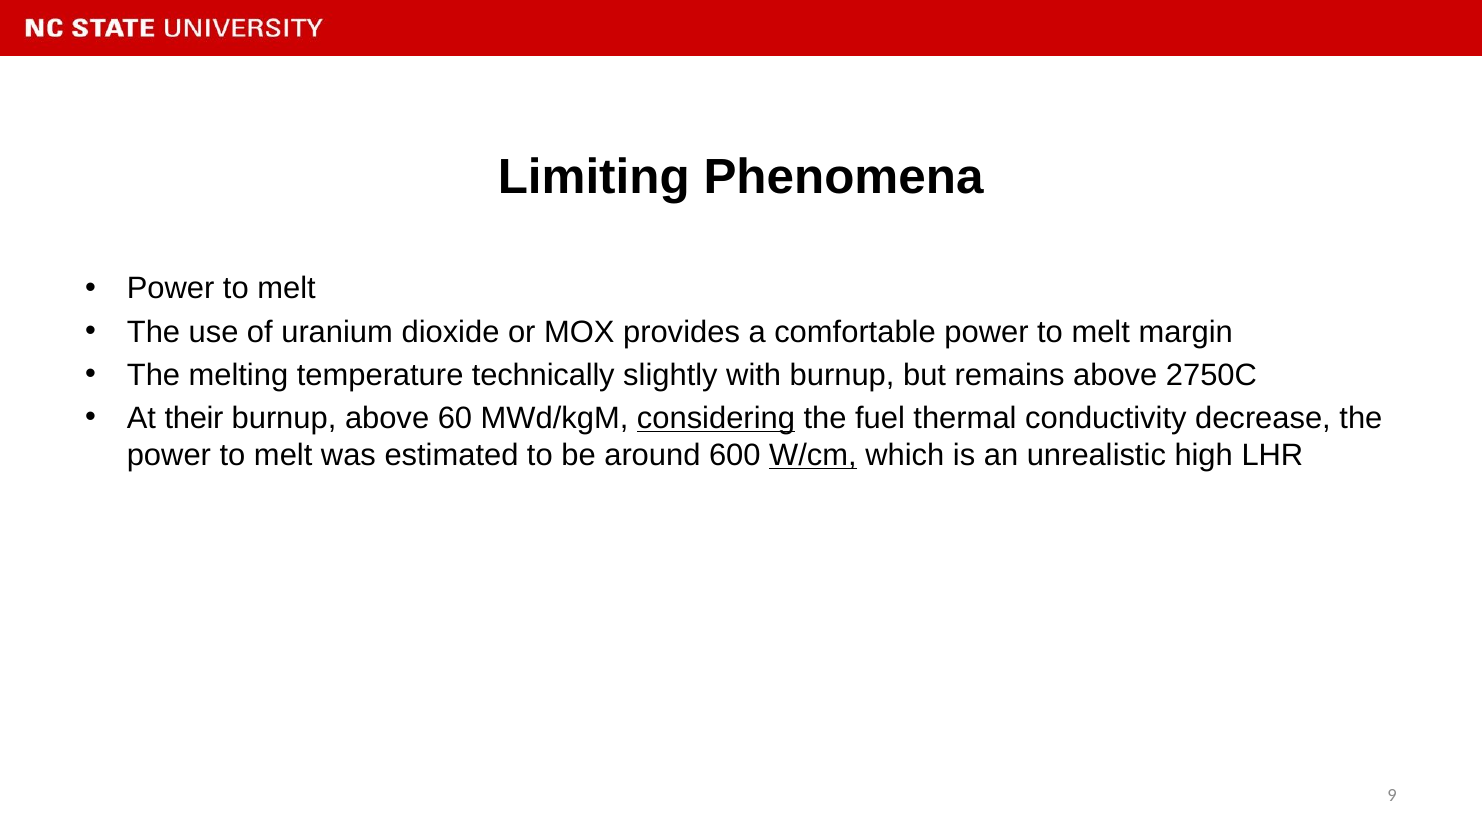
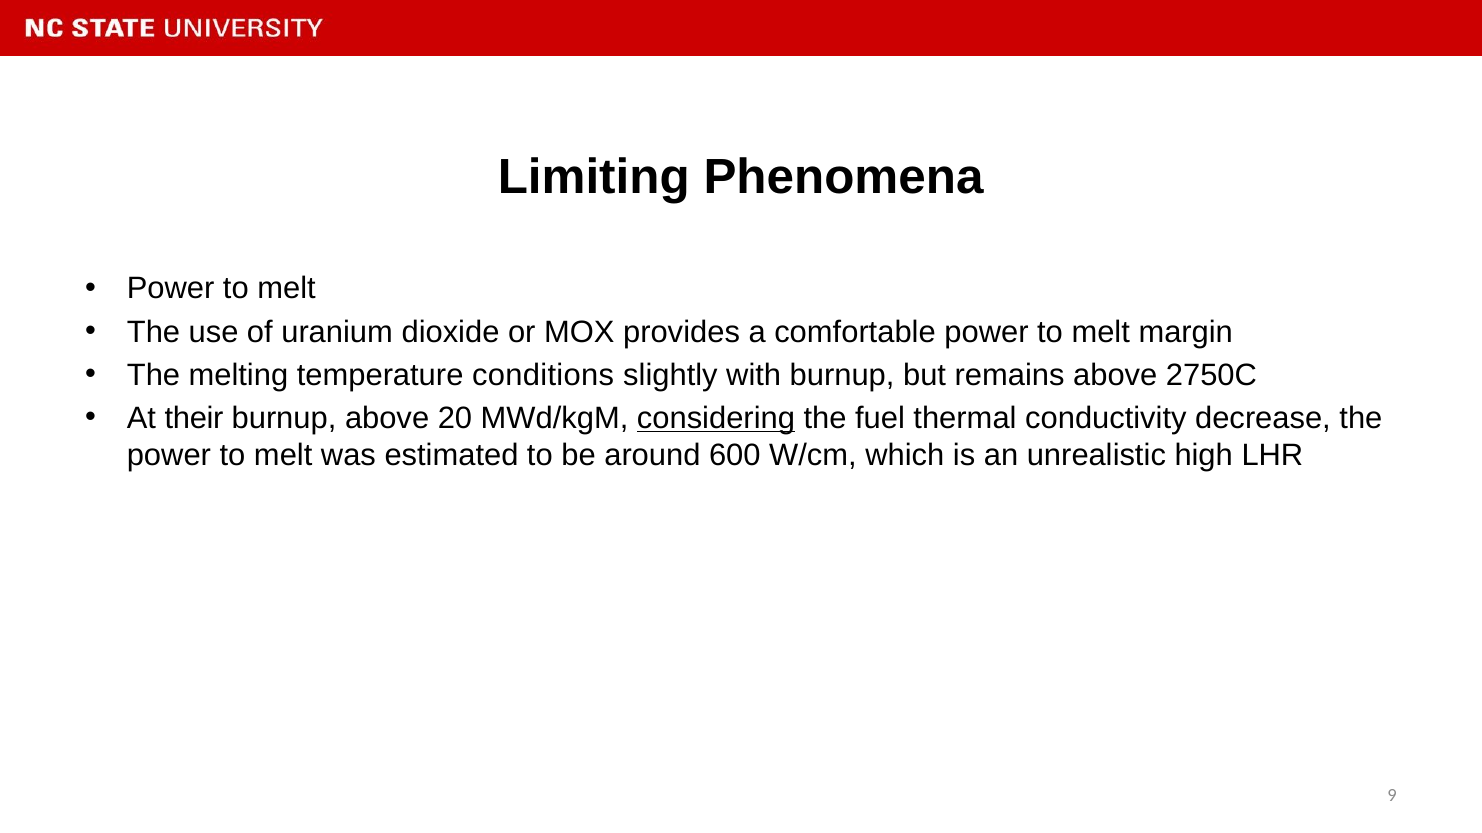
technically: technically -> conditions
60: 60 -> 20
W/cm underline: present -> none
